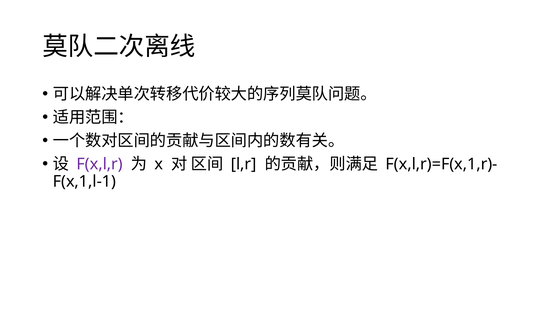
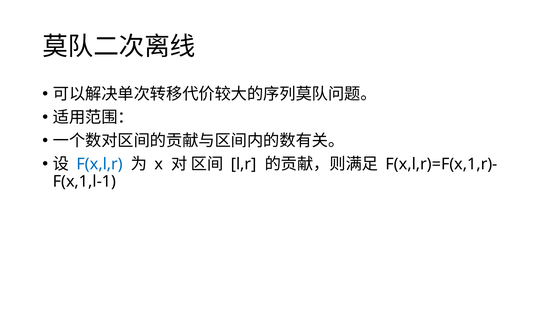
F(x,l,r colour: purple -> blue
